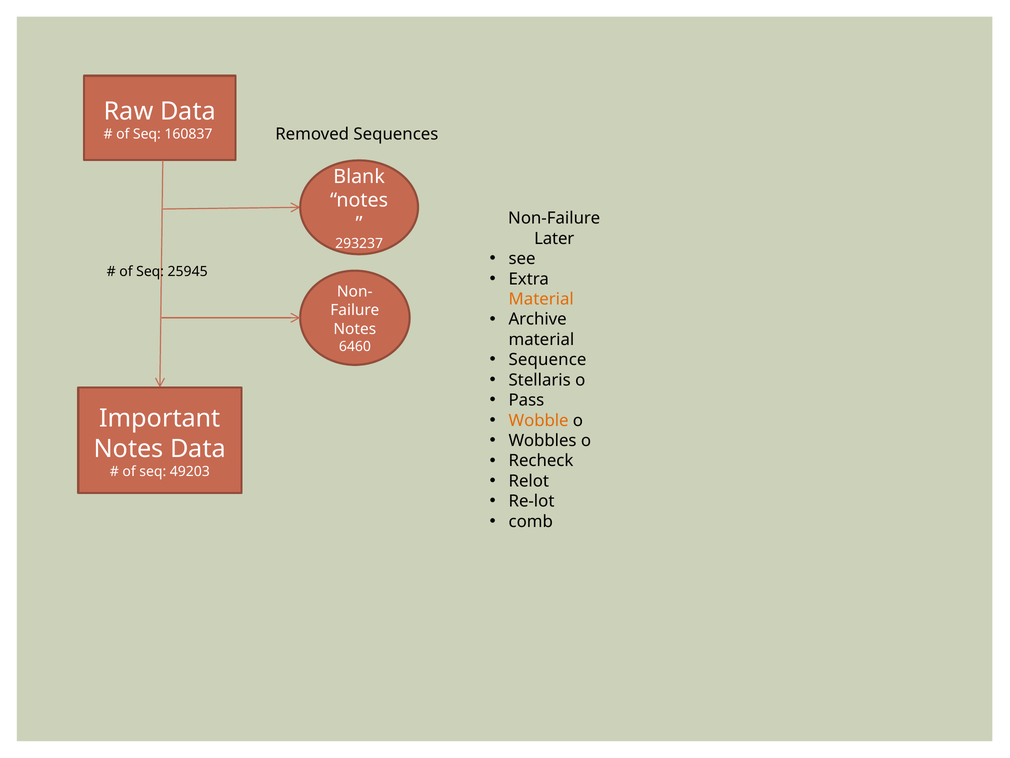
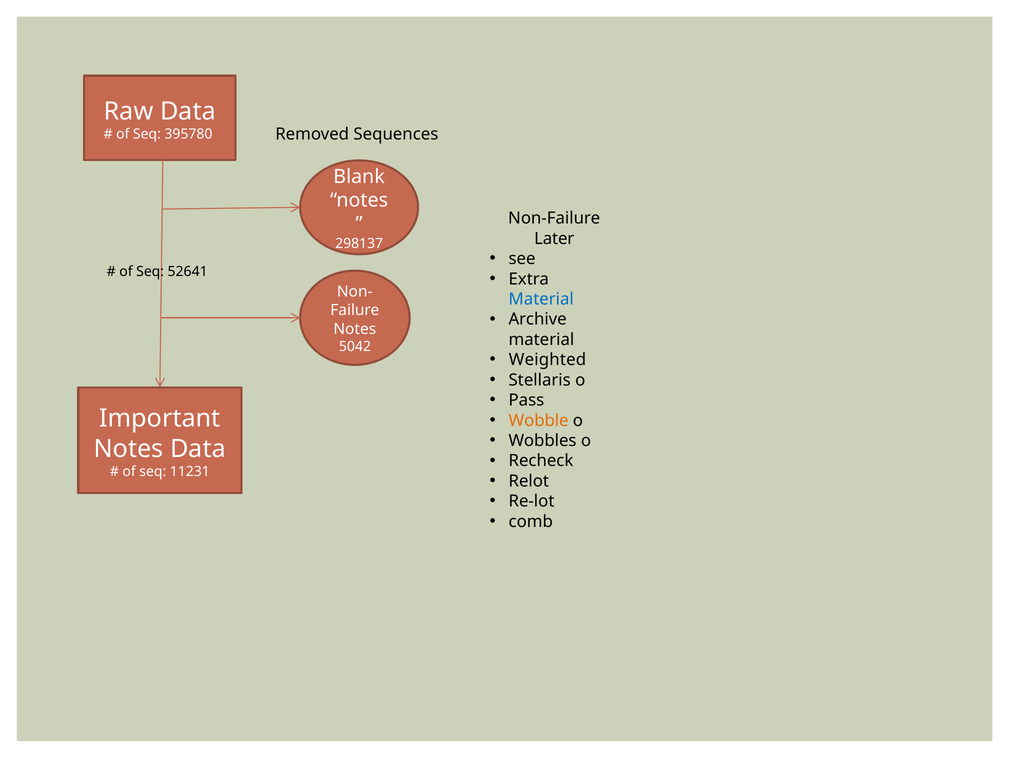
160837: 160837 -> 395780
293237: 293237 -> 298137
25945: 25945 -> 52641
Material at (541, 299) colour: orange -> blue
6460: 6460 -> 5042
Sequence: Sequence -> Weighted
49203: 49203 -> 11231
